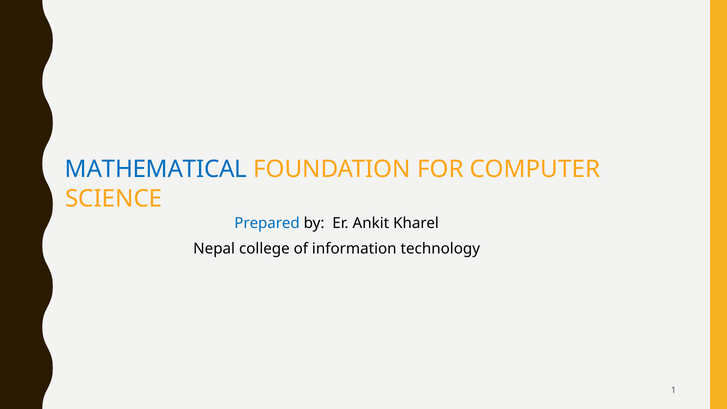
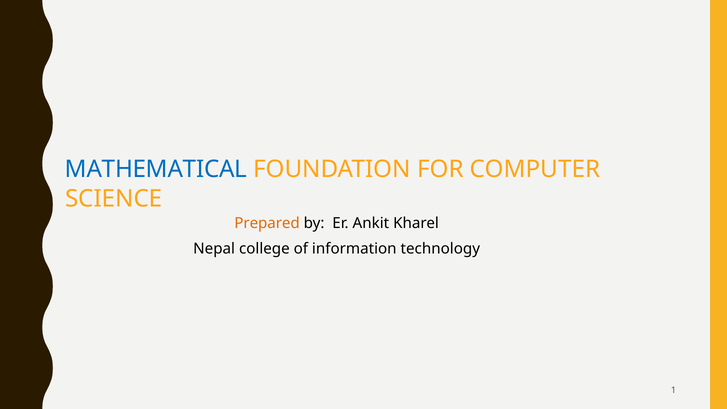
Prepared colour: blue -> orange
